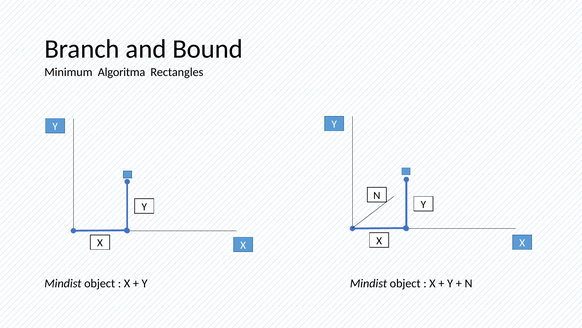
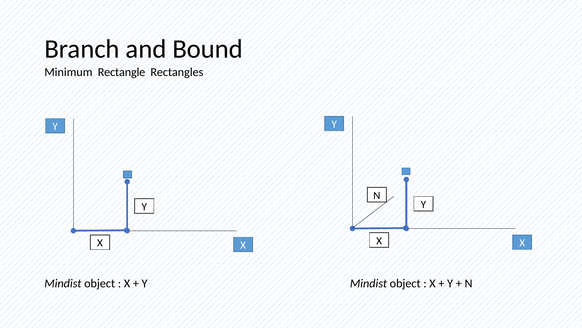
Algoritma: Algoritma -> Rectangle
